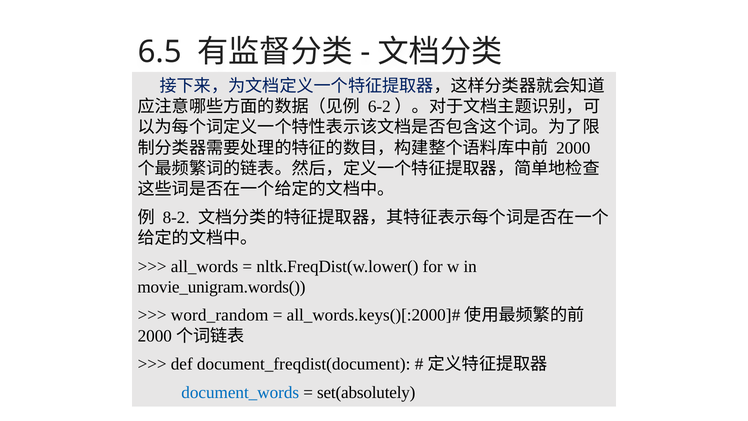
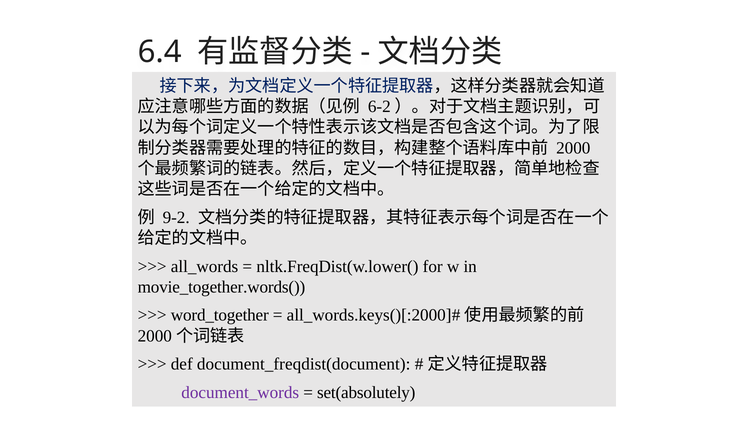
6.5: 6.5 -> 6.4
8-2: 8-2 -> 9-2
movie_unigram.words(: movie_unigram.words( -> movie_together.words(
word_random: word_random -> word_together
document_words colour: blue -> purple
